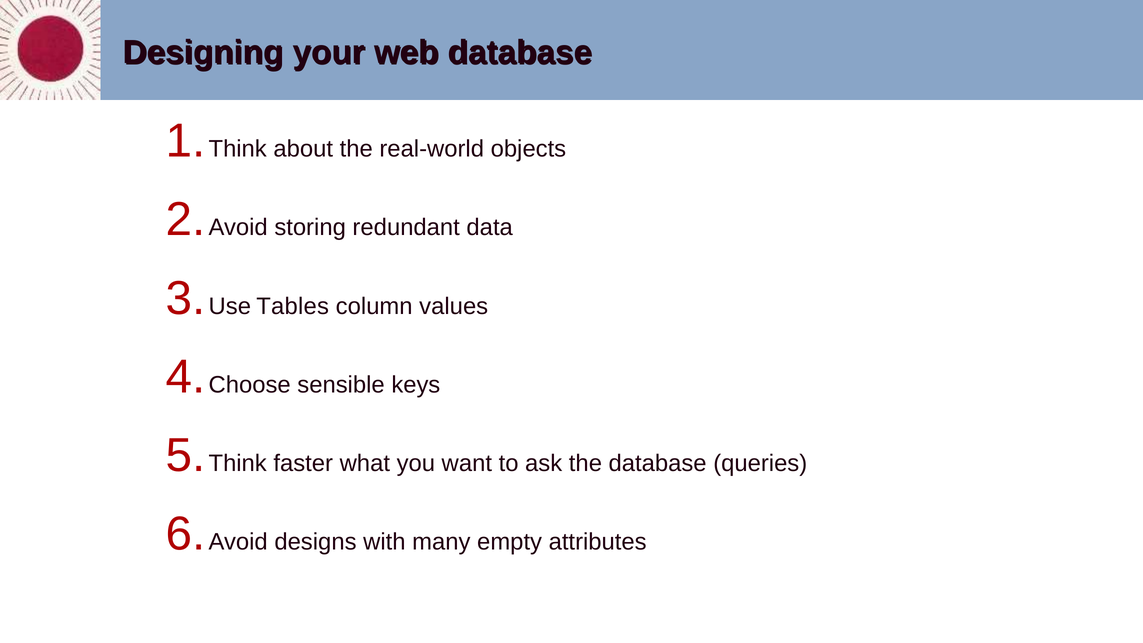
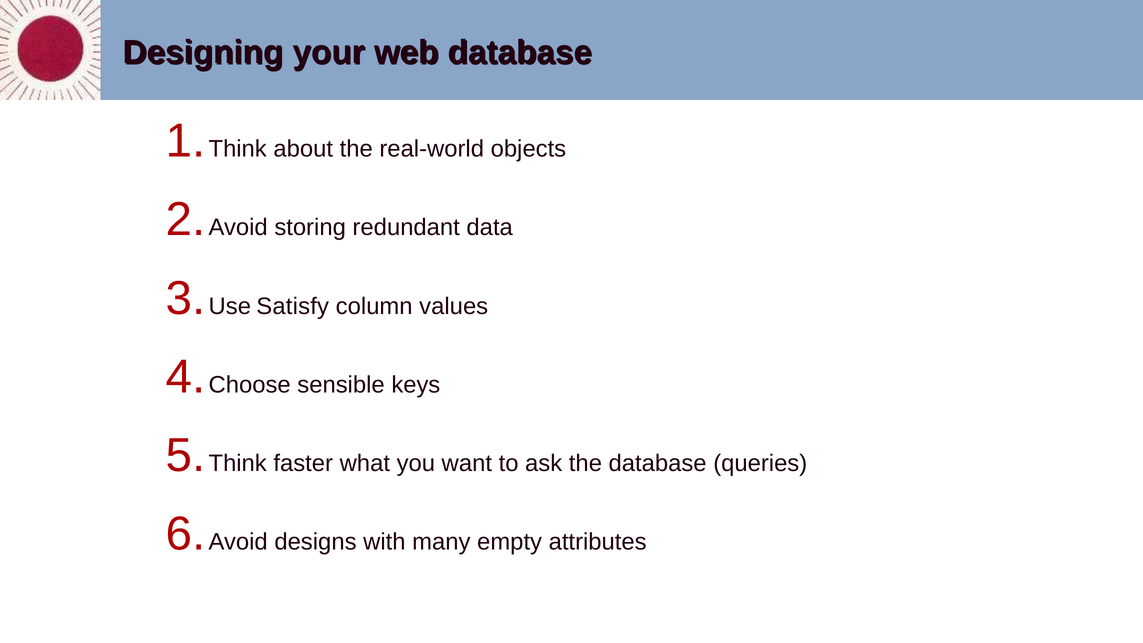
Tables: Tables -> Satisfy
